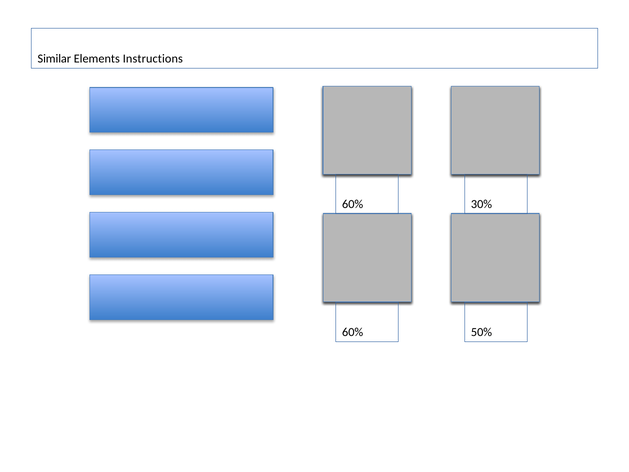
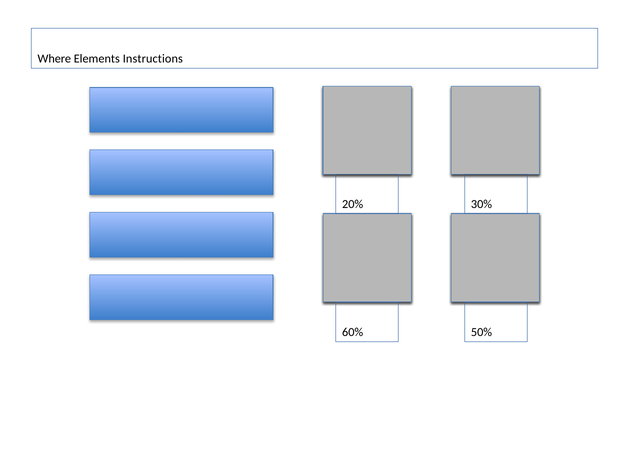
Similar: Similar -> Where
60% at (353, 204): 60% -> 20%
